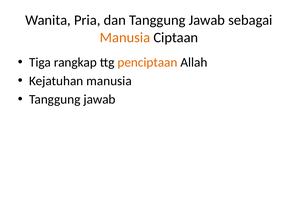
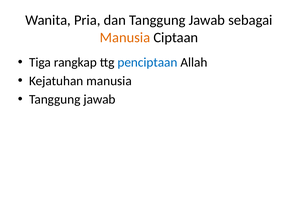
penciptaan colour: orange -> blue
